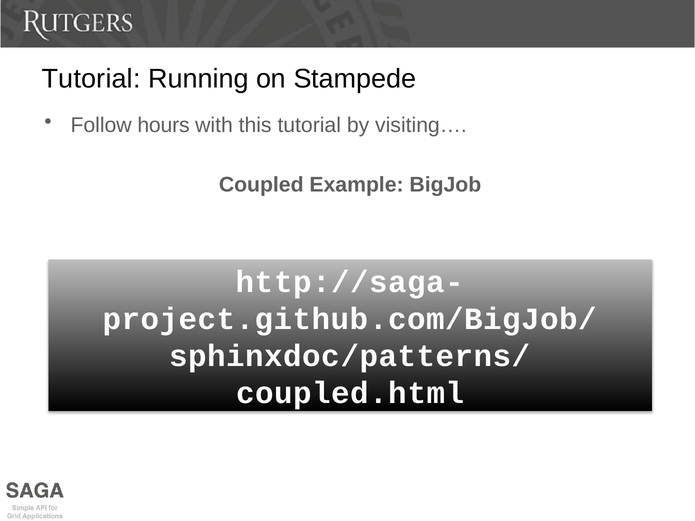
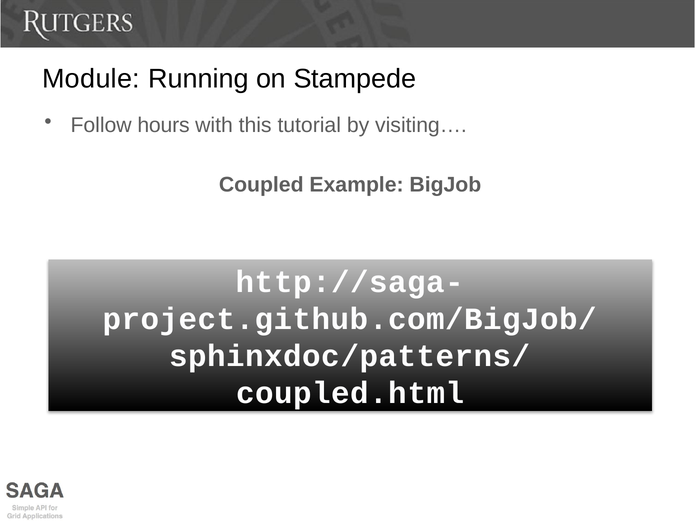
Tutorial at (91, 79): Tutorial -> Module
